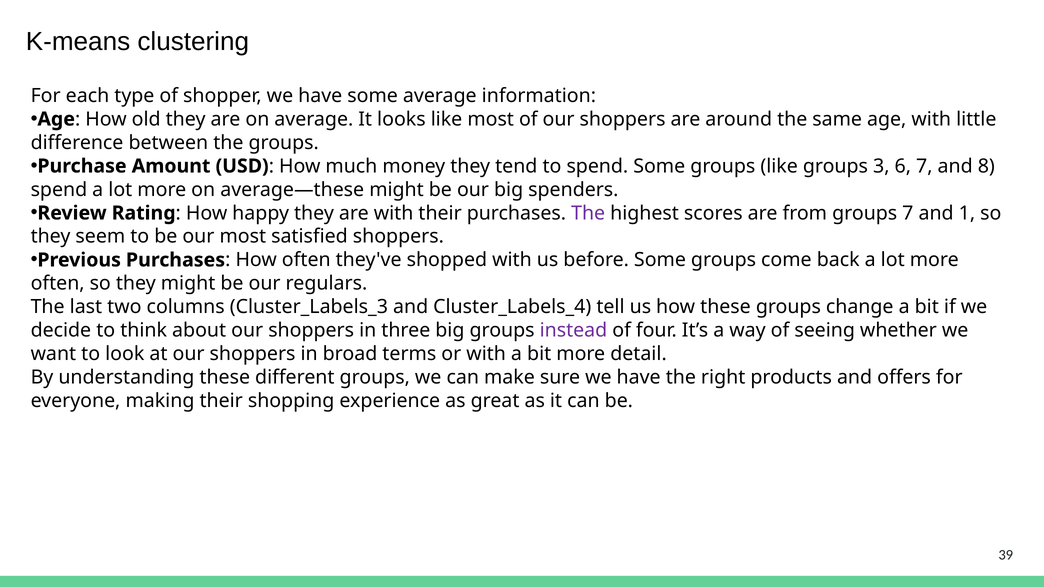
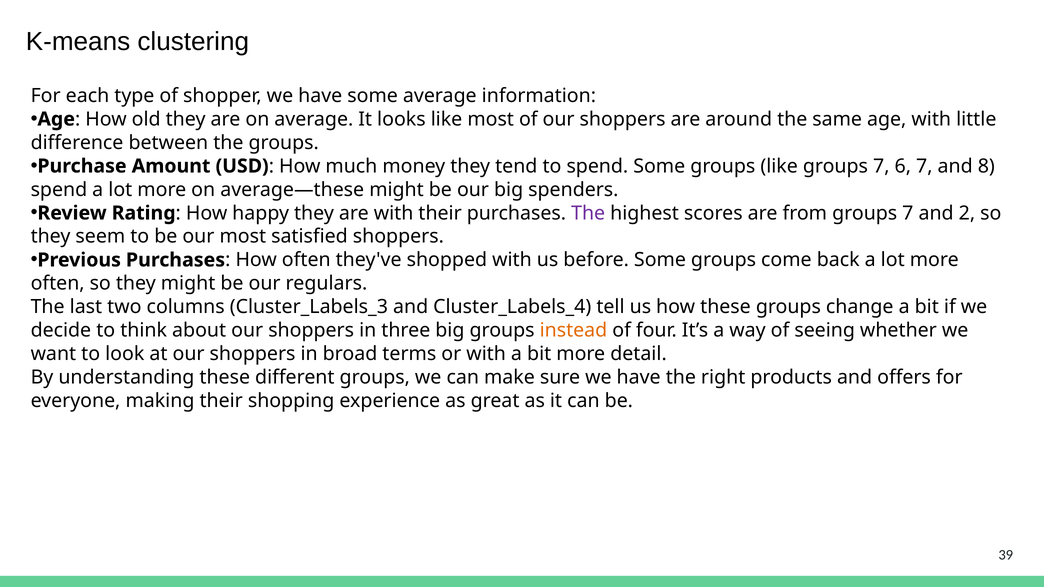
like groups 3: 3 -> 7
1: 1 -> 2
instead colour: purple -> orange
